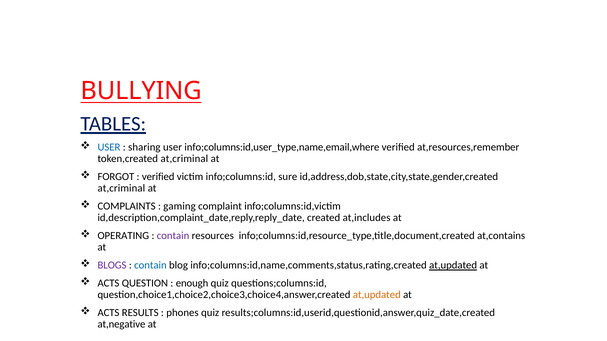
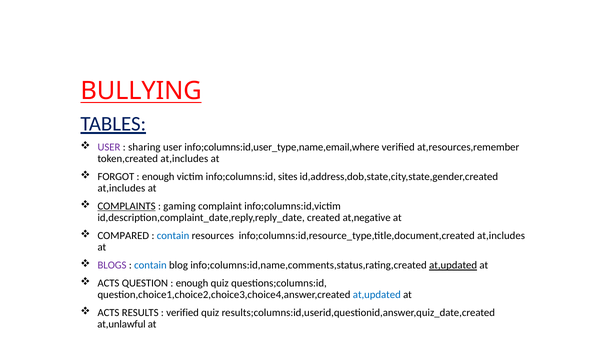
USER at (109, 147) colour: blue -> purple
token,created at,criminal: at,criminal -> at,includes
verified at (158, 177): verified -> enough
sure: sure -> sites
at,criminal at (121, 189): at,criminal -> at,includes
COMPLAINTS underline: none -> present
at,includes: at,includes -> at,negative
OPERATING: OPERATING -> COMPARED
contain at (173, 236) colour: purple -> blue
info;columns:id,resource_type,title,document,created at,contains: at,contains -> at,includes
at,updated at (377, 295) colour: orange -> blue
phones at (183, 313): phones -> verified
at,negative: at,negative -> at,unlawful
